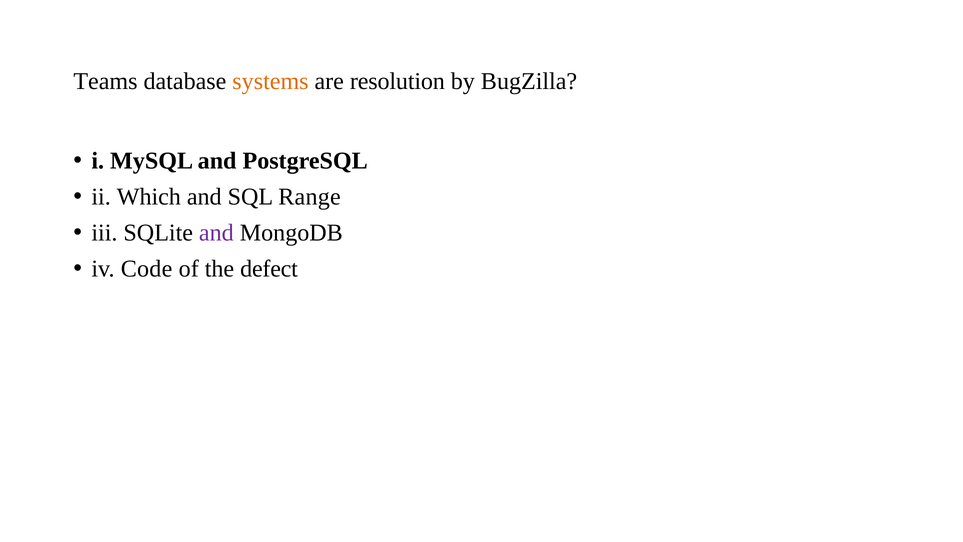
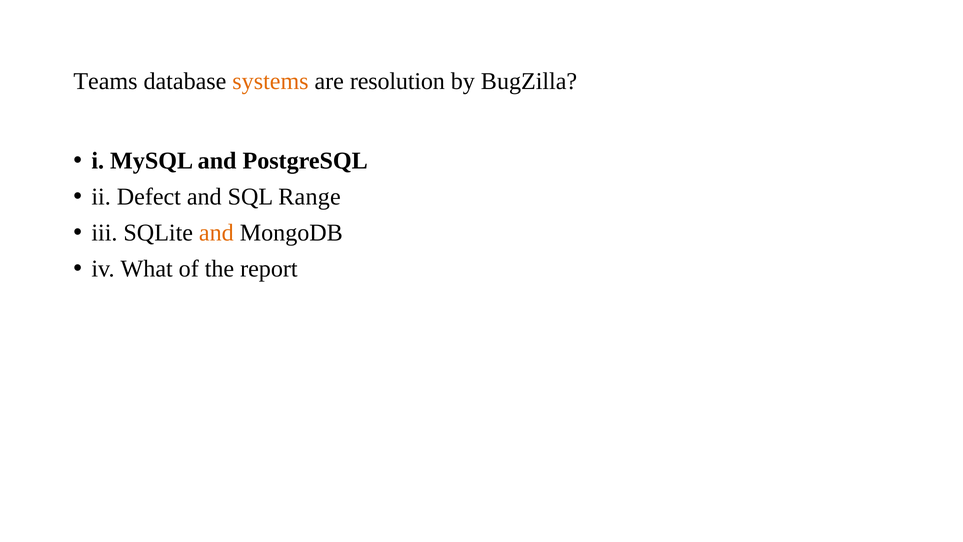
Which: Which -> Defect
and at (216, 233) colour: purple -> orange
Code: Code -> What
defect: defect -> report
